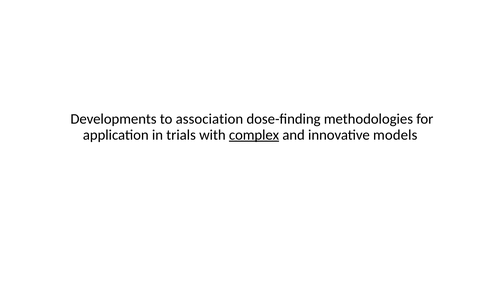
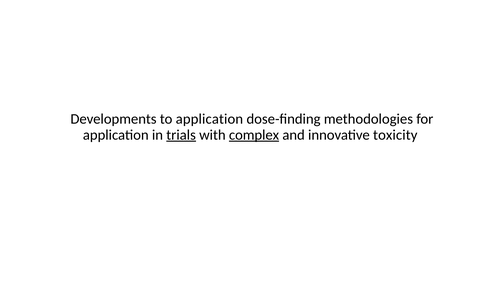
to association: association -> application
trials underline: none -> present
models: models -> toxicity
